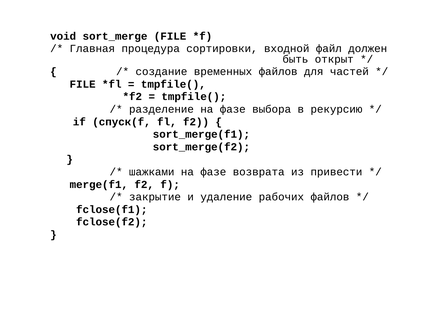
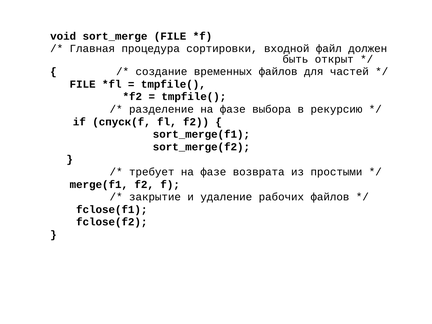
шажками: шажками -> требует
привести: привести -> простыми
